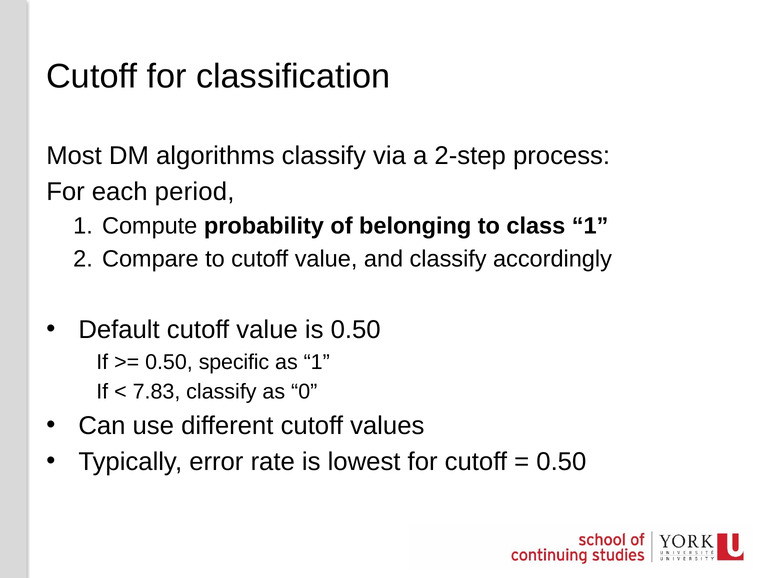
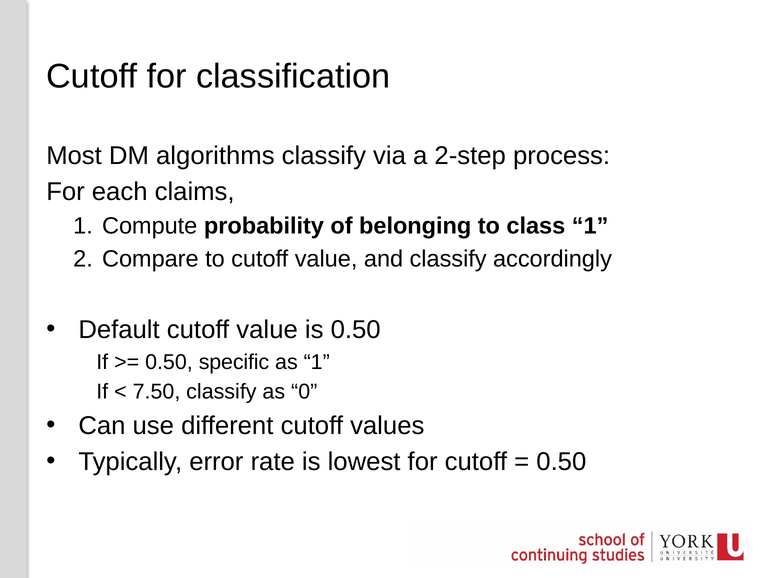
period: period -> claims
7.83: 7.83 -> 7.50
